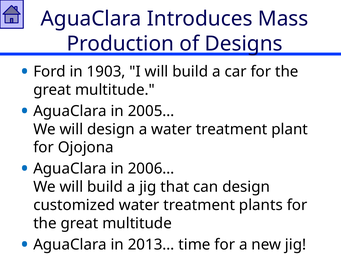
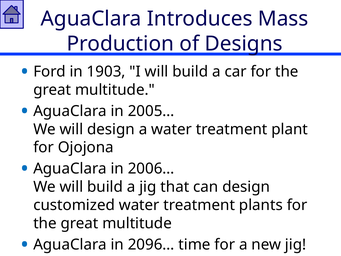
2013…: 2013… -> 2096…
